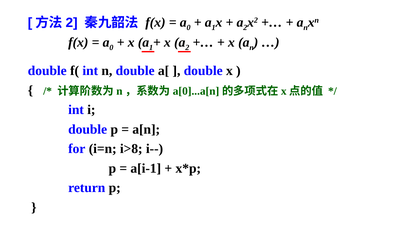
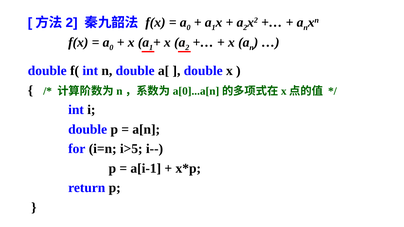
i>8: i>8 -> i>5
